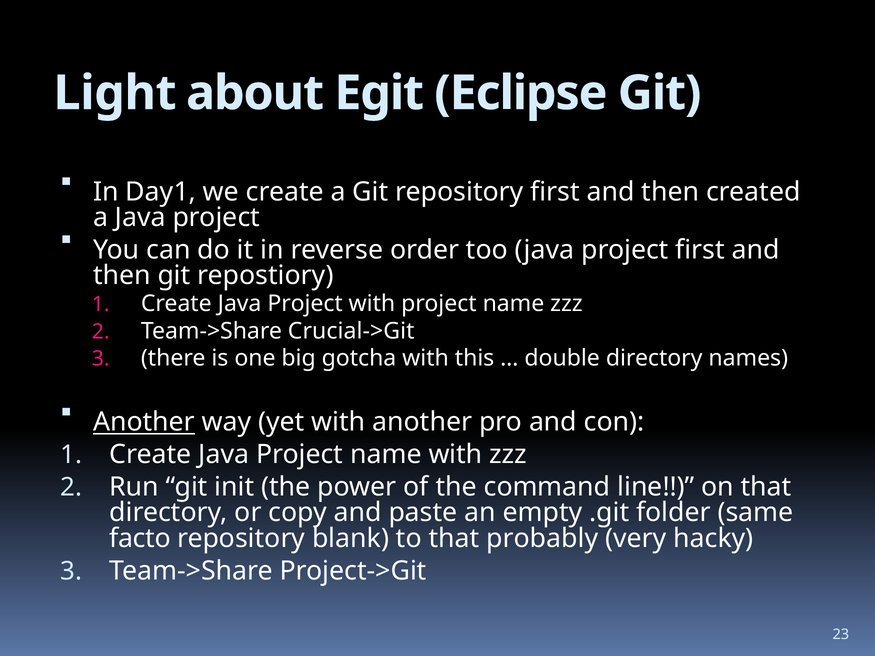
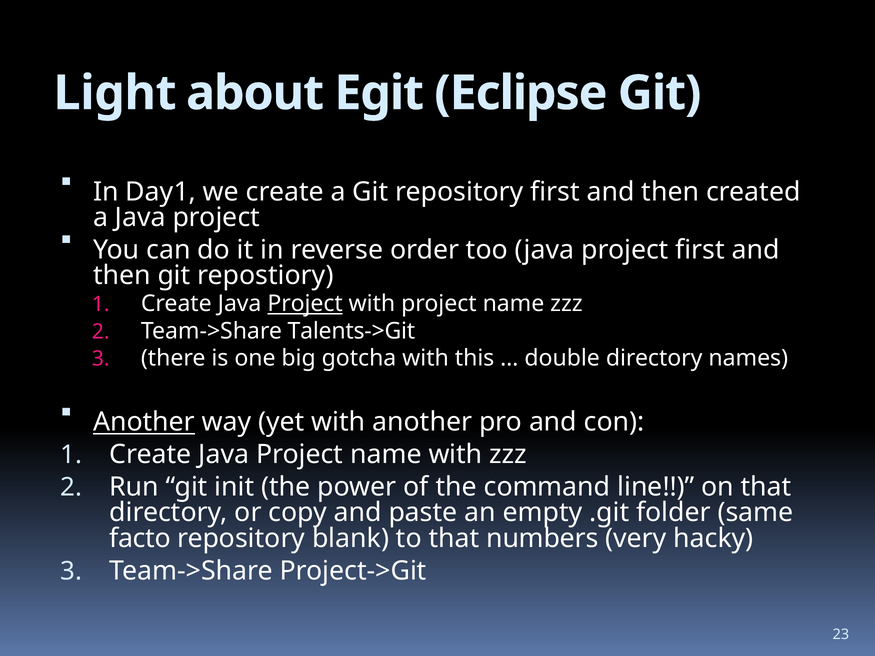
Project at (305, 304) underline: none -> present
Crucial->Git: Crucial->Git -> Talents->Git
probably: probably -> numbers
